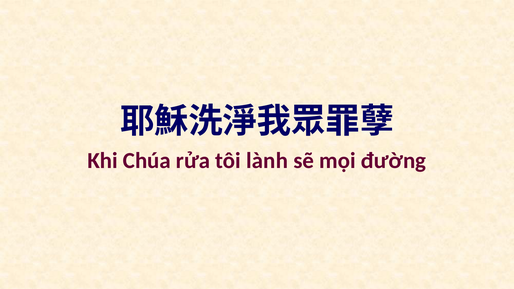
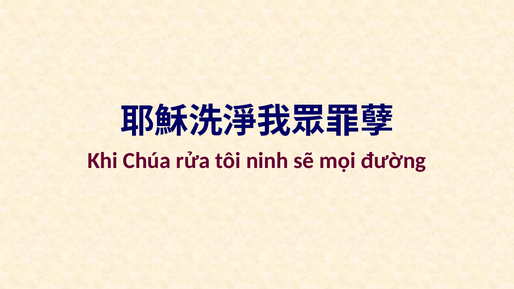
lành: lành -> ninh
